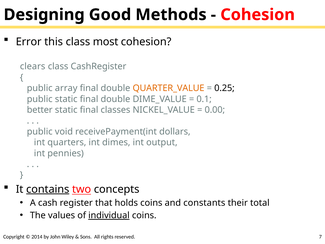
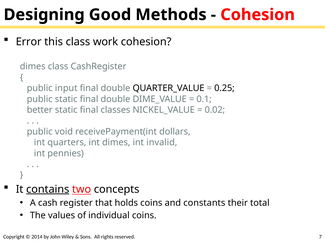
most: most -> work
clears at (33, 66): clears -> dimes
array: array -> input
QUARTER_VALUE colour: orange -> black
0.00: 0.00 -> 0.02
output: output -> invalid
individual underline: present -> none
